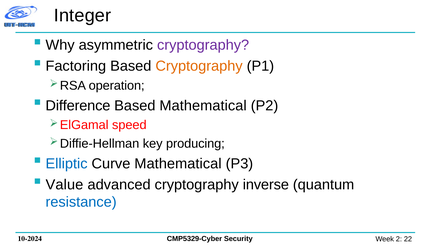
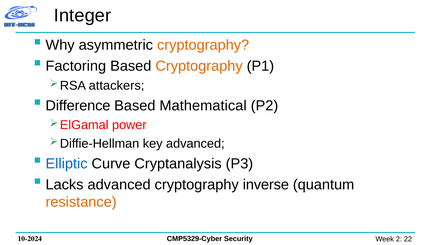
cryptography at (203, 45) colour: purple -> orange
operation: operation -> attackers
speed: speed -> power
key producing: producing -> advanced
Curve Mathematical: Mathematical -> Cryptanalysis
Value: Value -> Lacks
resistance colour: blue -> orange
